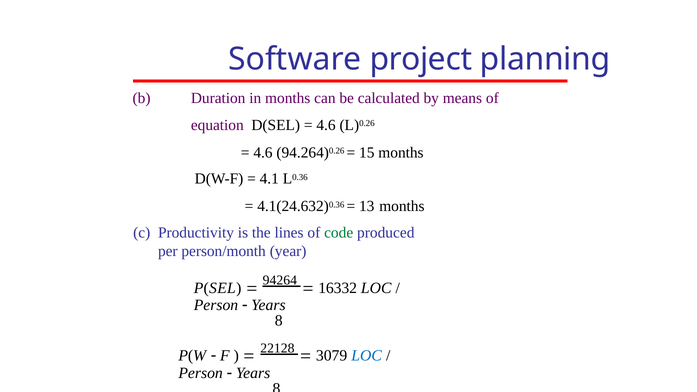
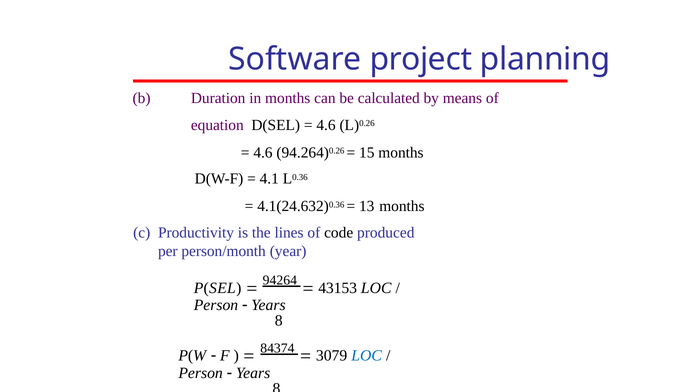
code colour: green -> black
16332: 16332 -> 43153
22128: 22128 -> 84374
